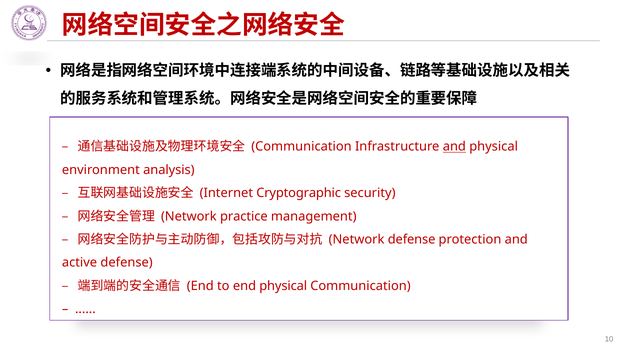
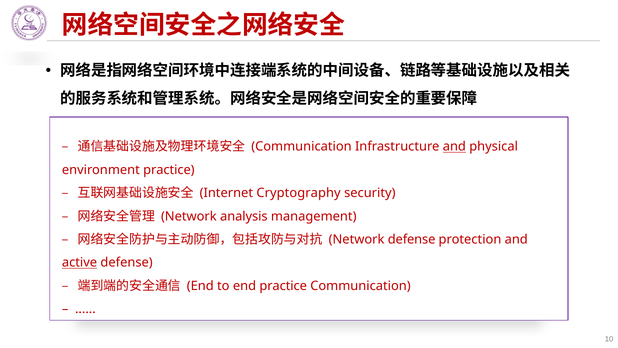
environment analysis: analysis -> practice
Cryptographic: Cryptographic -> Cryptography
practice: practice -> analysis
active underline: none -> present
end physical: physical -> practice
